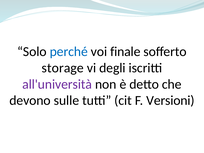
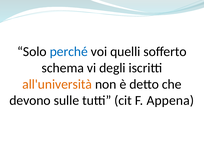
finale: finale -> quelli
storage: storage -> schema
all'università colour: purple -> orange
Versioni: Versioni -> Appena
